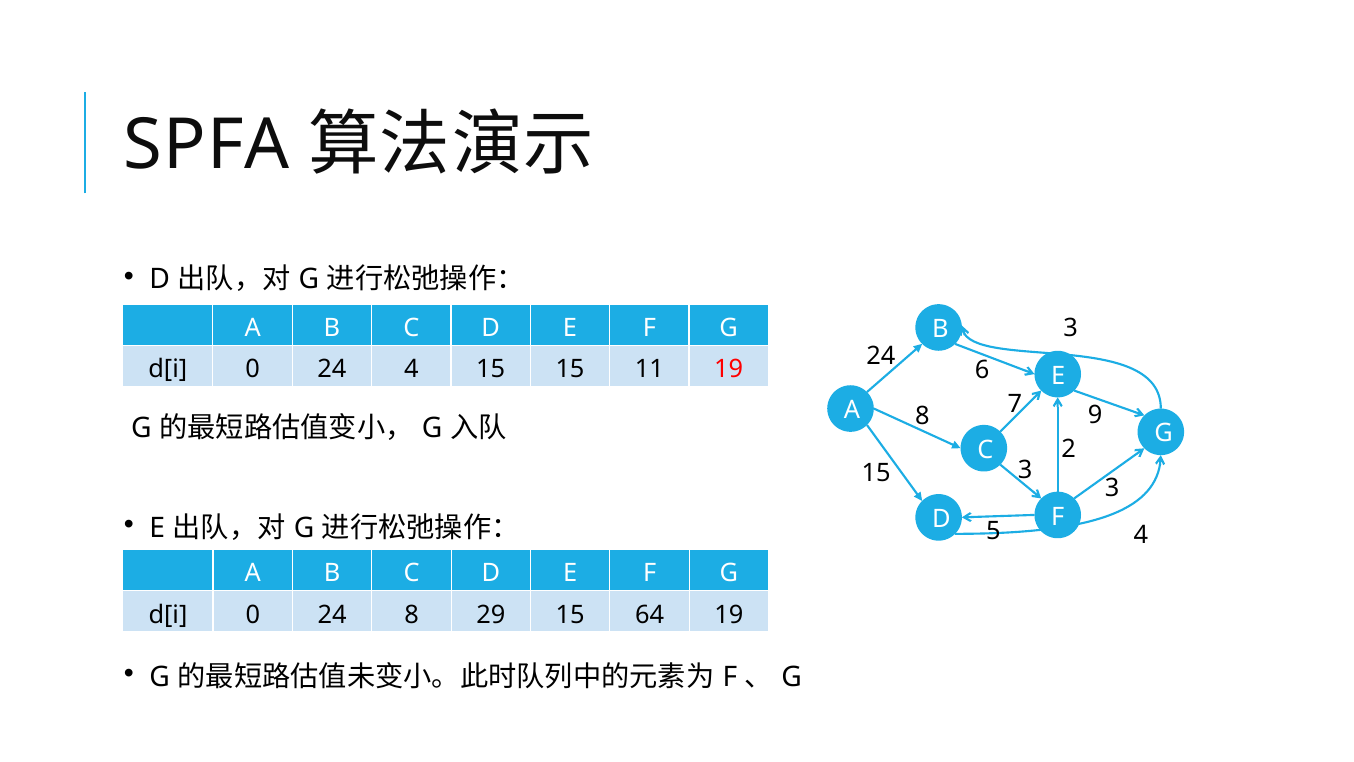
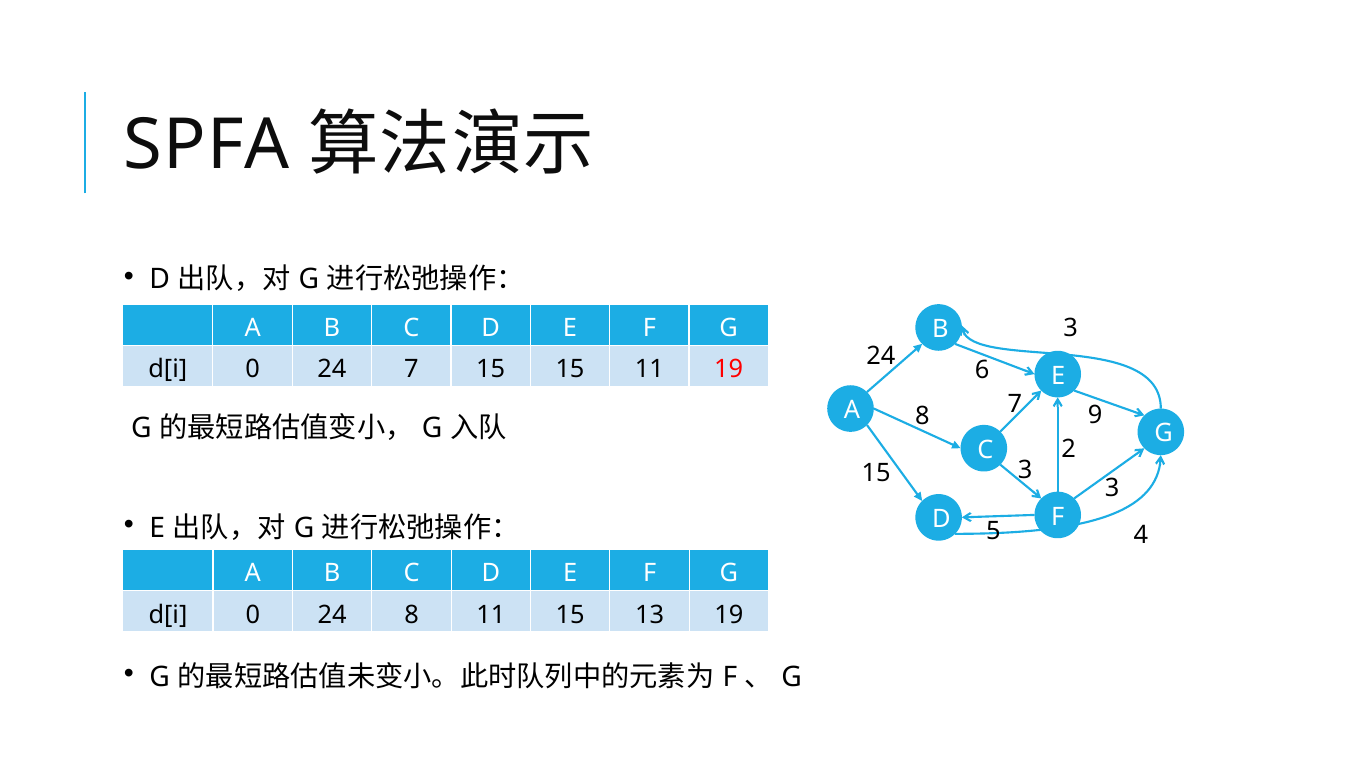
24 4: 4 -> 7
8 29: 29 -> 11
64: 64 -> 13
